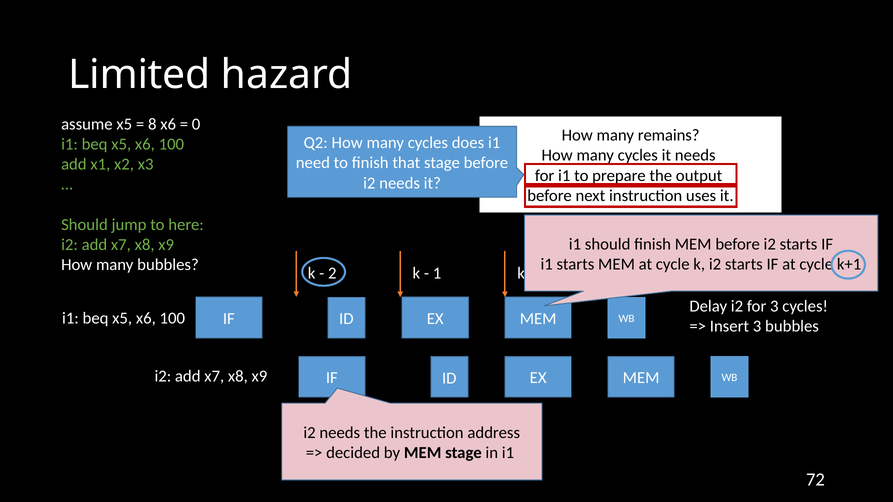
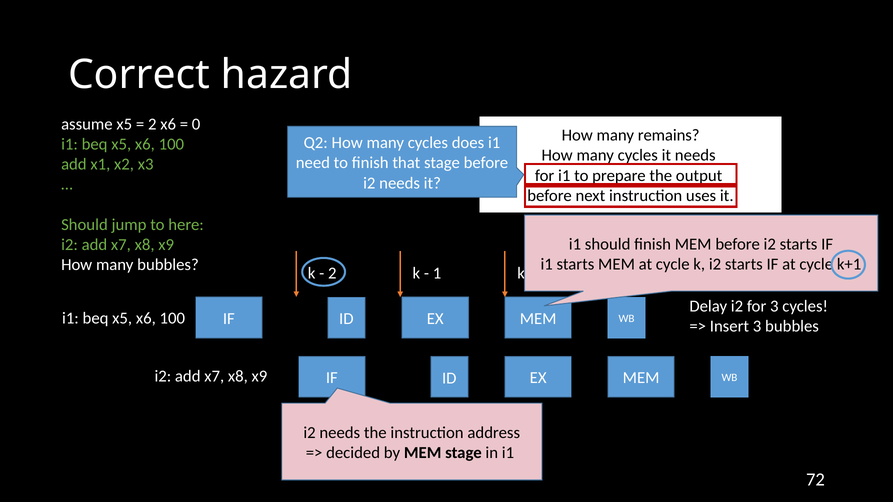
Limited: Limited -> Correct
8 at (152, 124): 8 -> 2
